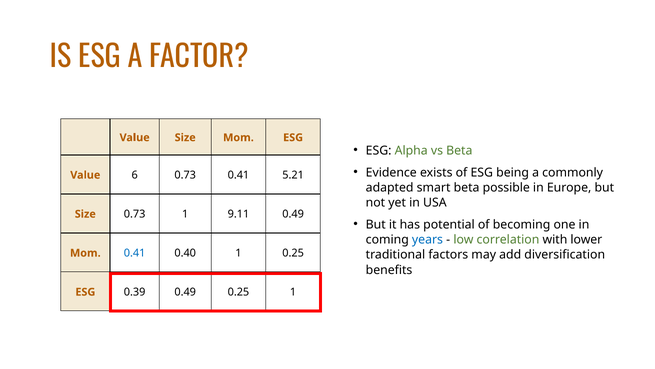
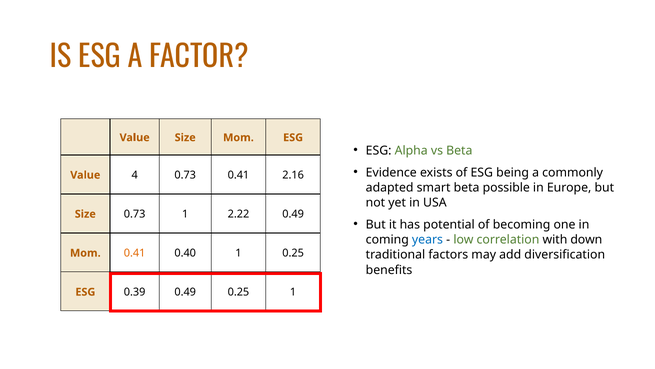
6: 6 -> 4
5.21: 5.21 -> 2.16
9.11: 9.11 -> 2.22
lower: lower -> down
0.41 at (135, 253) colour: blue -> orange
